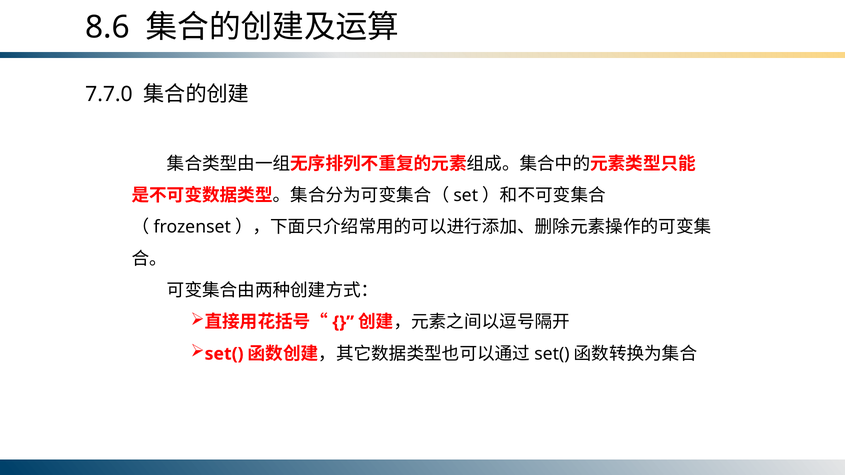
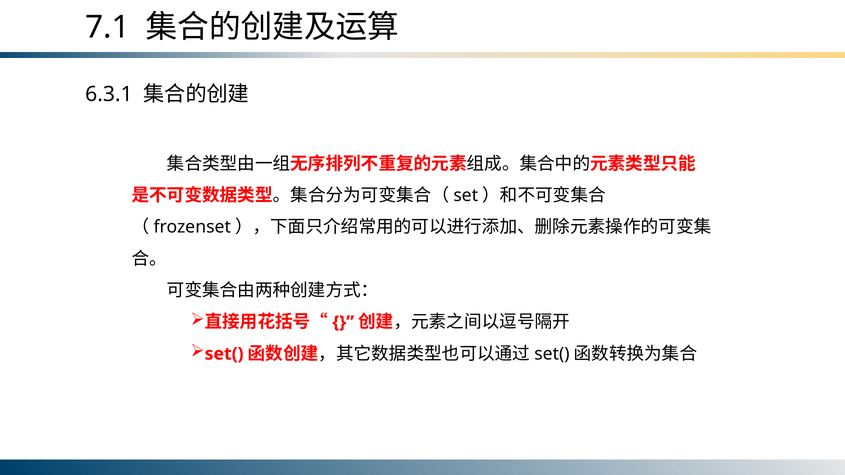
8.6: 8.6 -> 7.1
7.7.0: 7.7.0 -> 6.3.1
